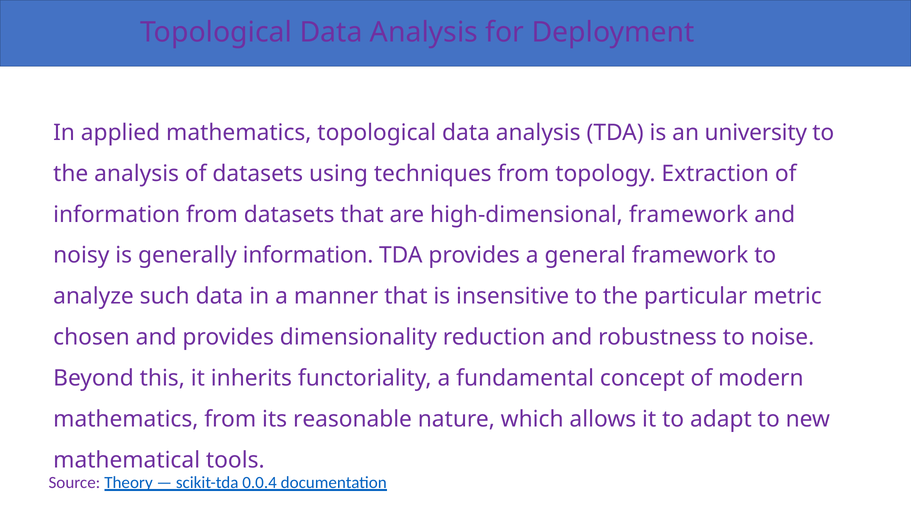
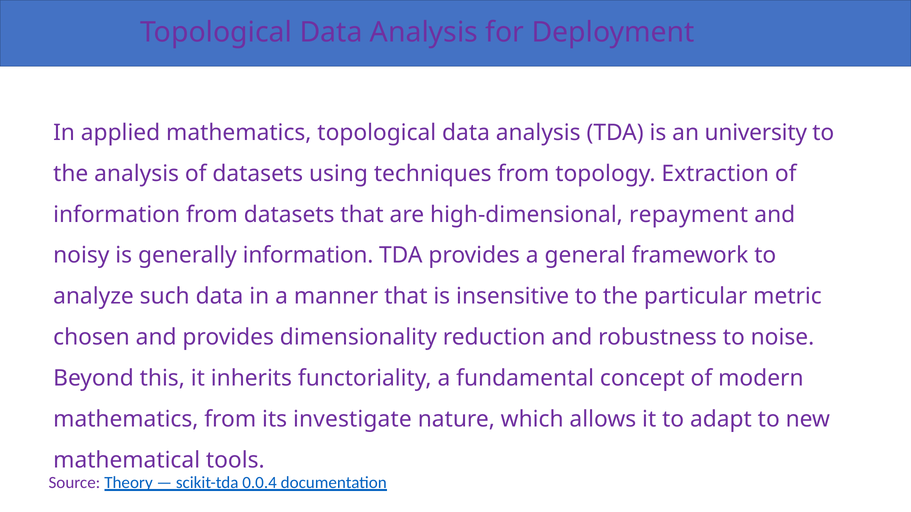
high-dimensional framework: framework -> repayment
reasonable: reasonable -> investigate
